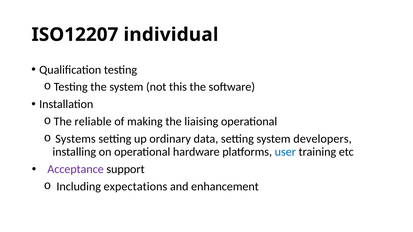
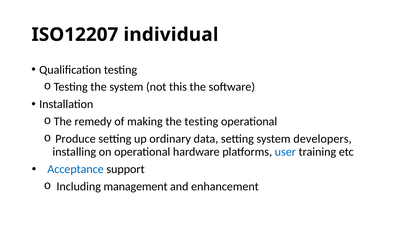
reliable: reliable -> remedy
the liaising: liaising -> testing
Systems: Systems -> Produce
Acceptance colour: purple -> blue
expectations: expectations -> management
